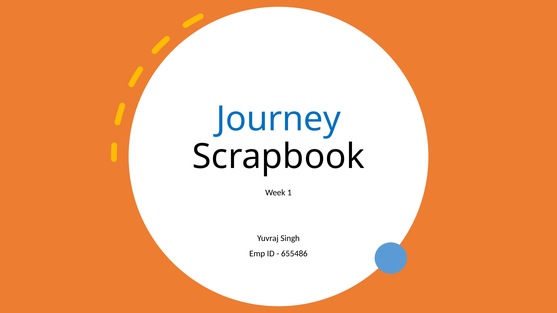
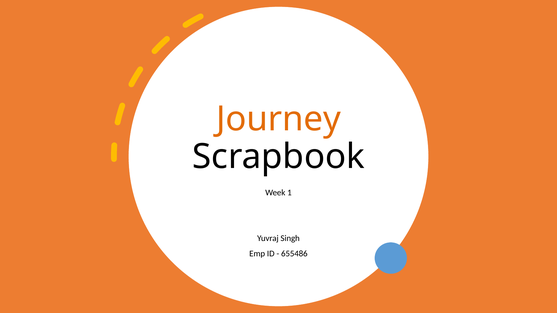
Journey colour: blue -> orange
